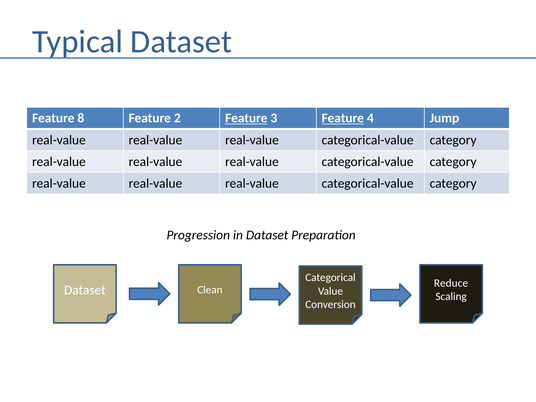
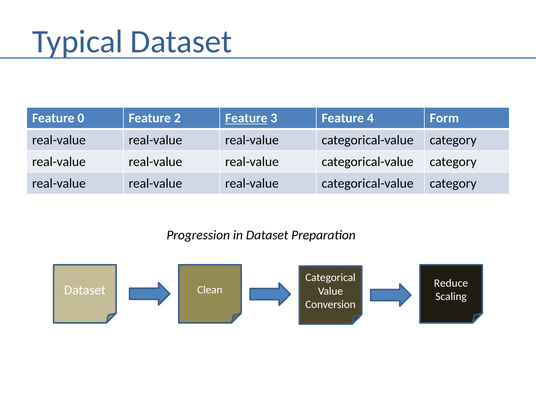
8: 8 -> 0
Feature at (343, 118) underline: present -> none
Jump: Jump -> Form
